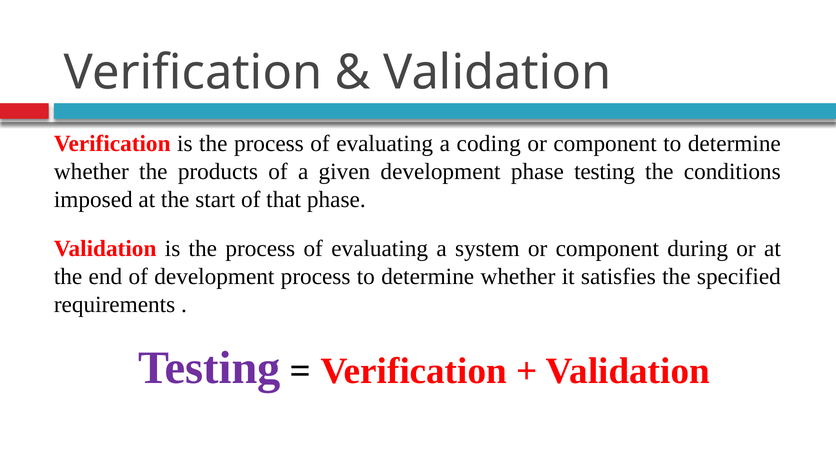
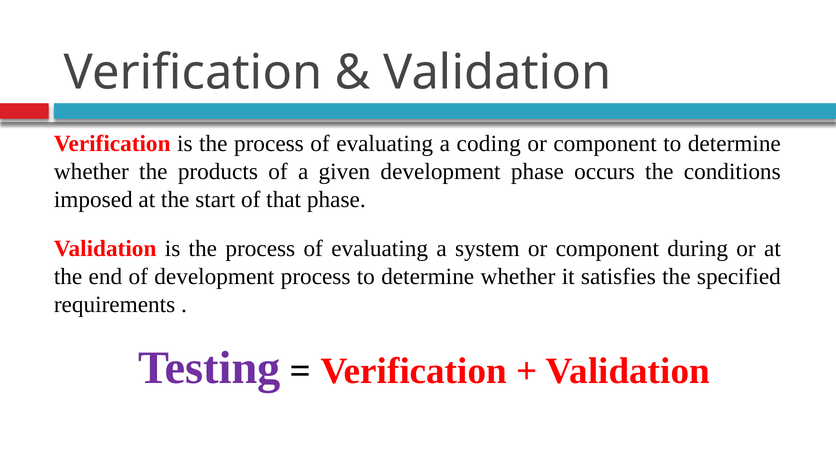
development phase testing: testing -> occurs
